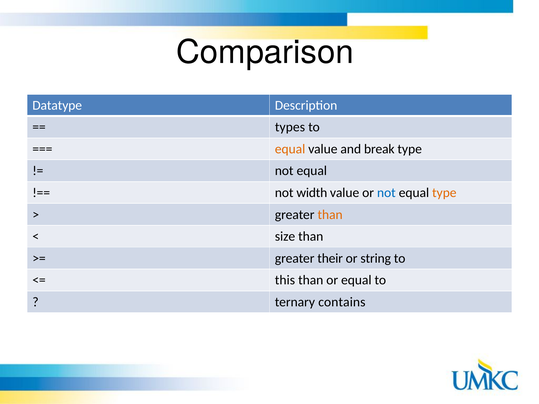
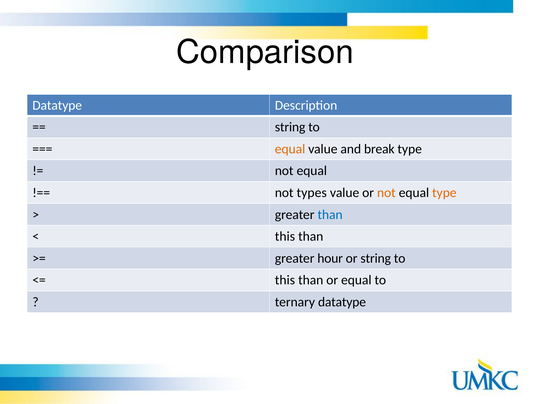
types at (290, 127): types -> string
width: width -> types
not at (386, 193) colour: blue -> orange
than at (330, 215) colour: orange -> blue
size at (285, 237): size -> this
their: their -> hour
ternary contains: contains -> datatype
